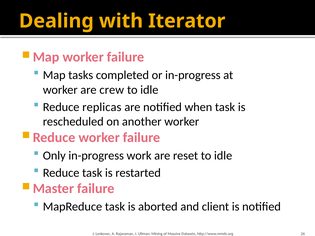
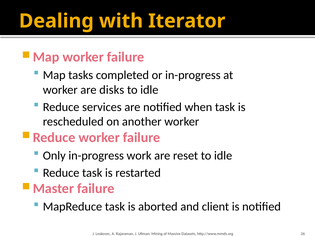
crew: crew -> disks
replicas: replicas -> services
